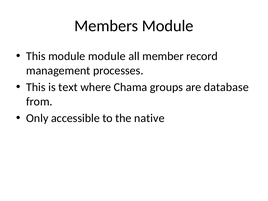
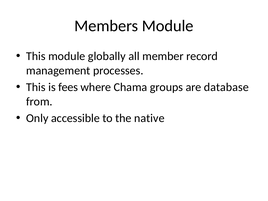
module module: module -> globally
text: text -> fees
